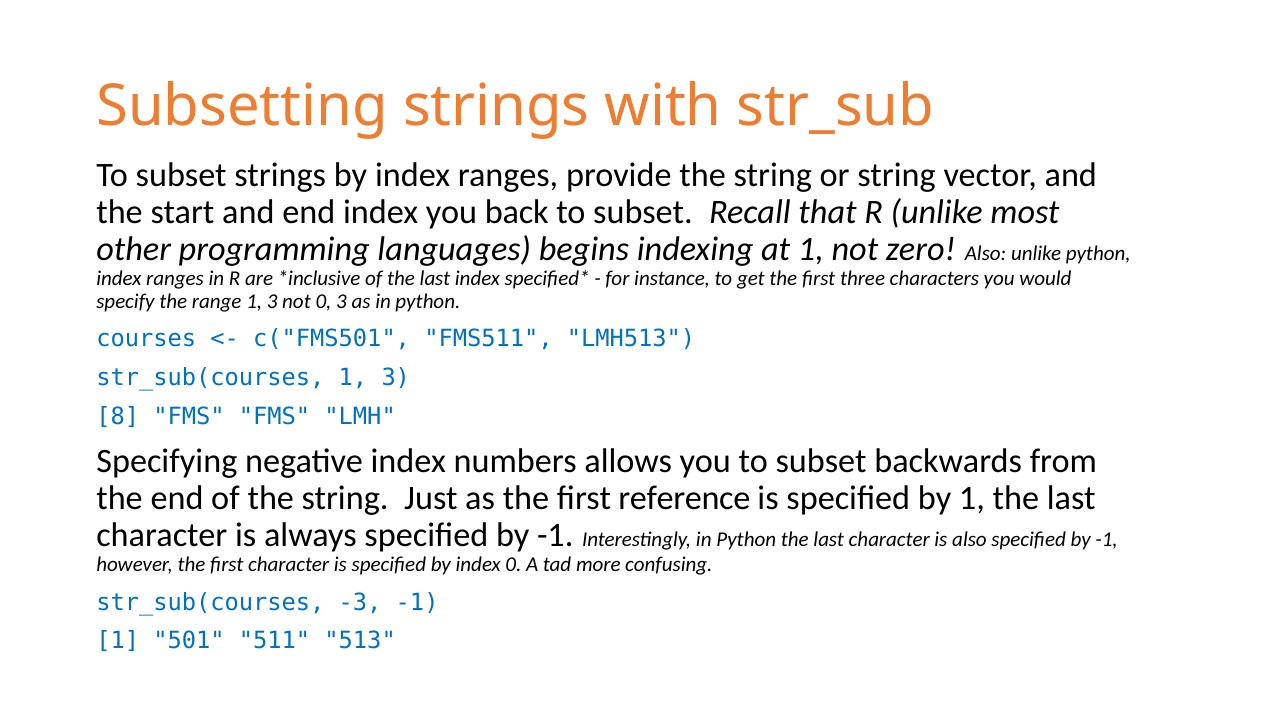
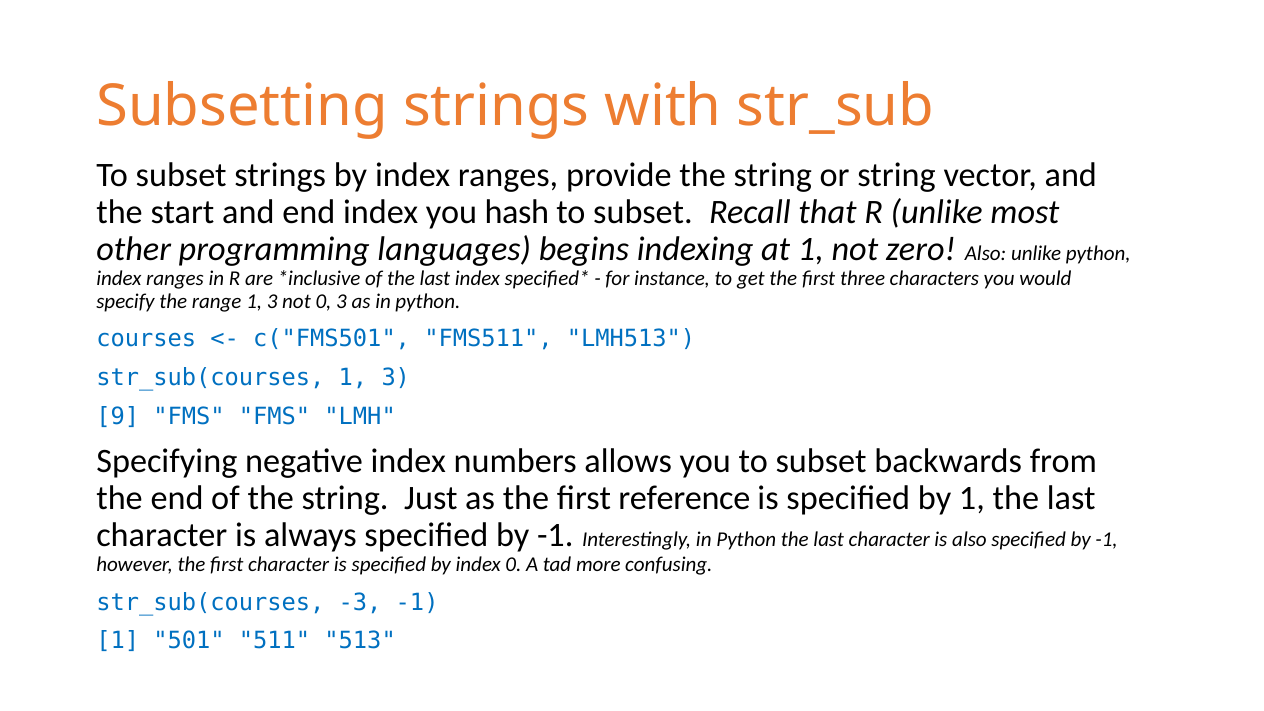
back: back -> hash
8: 8 -> 9
